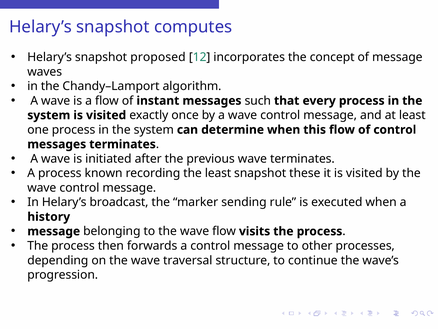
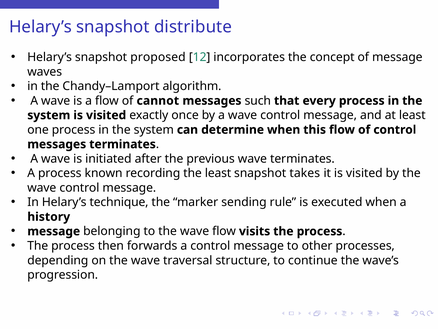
computes: computes -> distribute
instant: instant -> cannot
these: these -> takes
broadcast: broadcast -> technique
